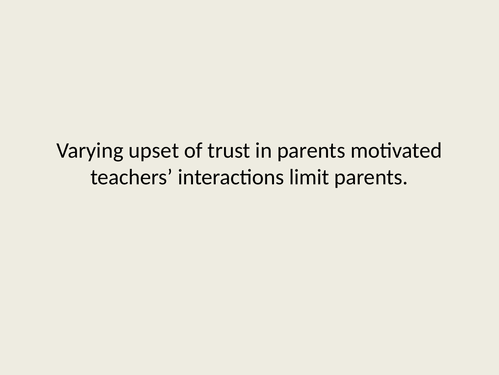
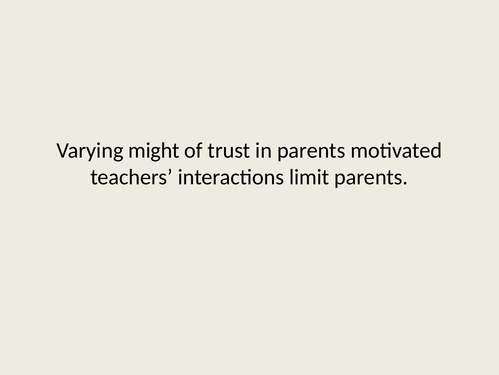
upset: upset -> might
